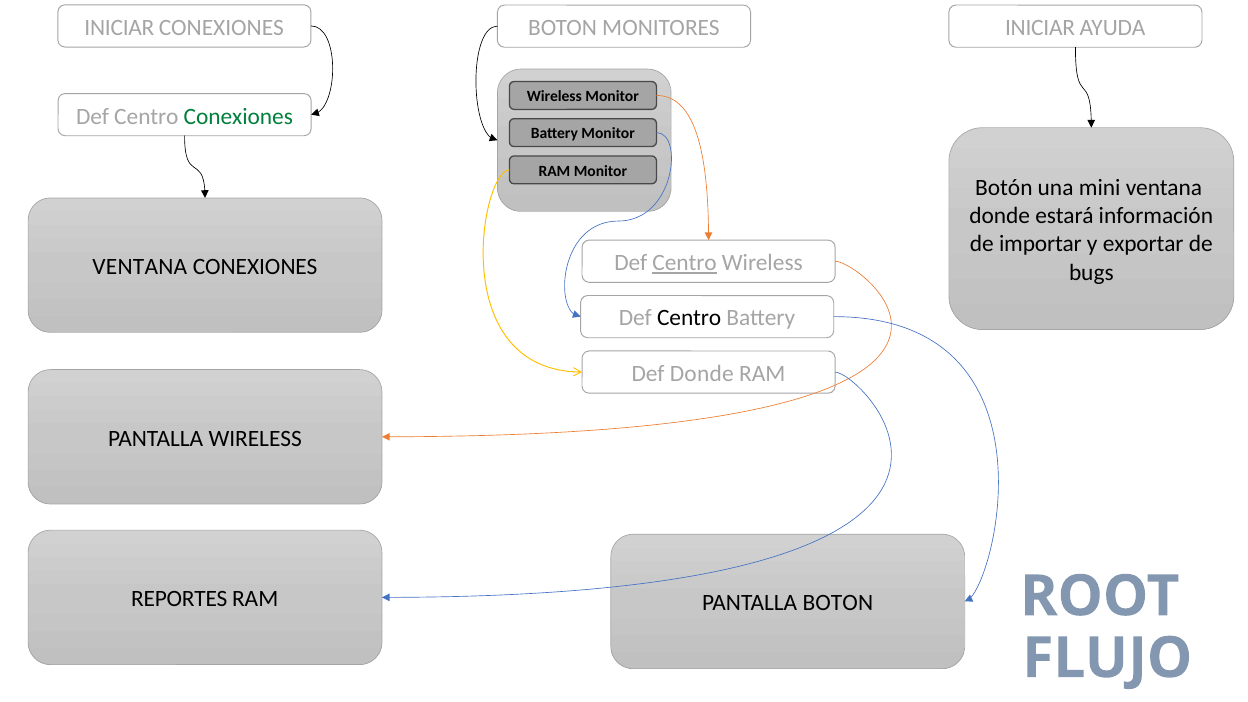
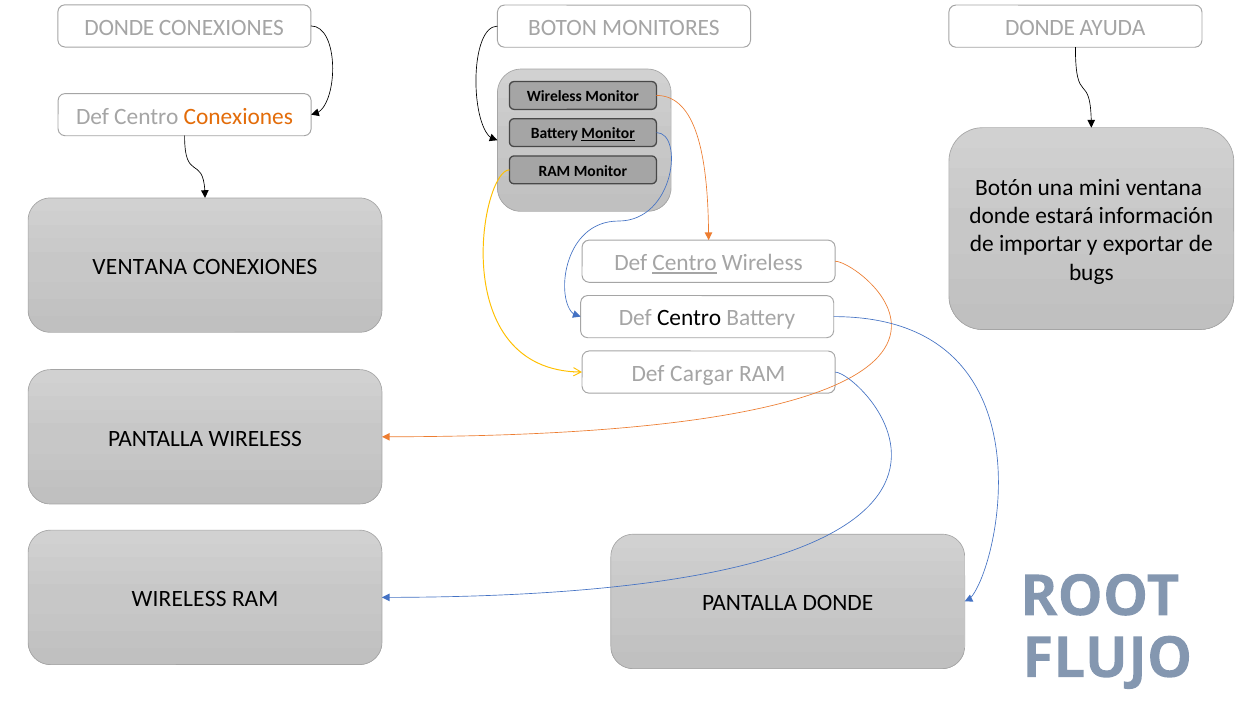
INICIAR at (119, 28): INICIAR -> DONDE
INICIAR at (1040, 28): INICIAR -> DONDE
Conexiones at (238, 116) colour: green -> orange
Monitor at (608, 134) underline: none -> present
Def Donde: Donde -> Cargar
REPORTES at (179, 599): REPORTES -> WIRELESS
PANTALLA BOTON: BOTON -> DONDE
